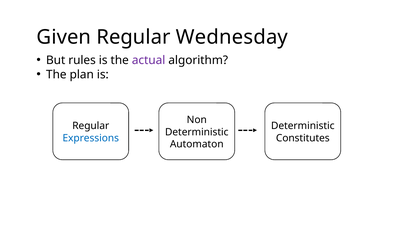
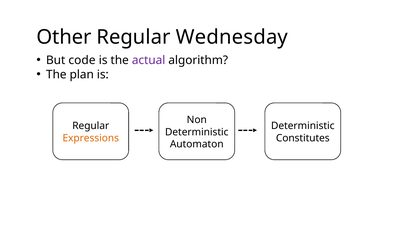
Given: Given -> Other
rules: rules -> code
Expressions colour: blue -> orange
